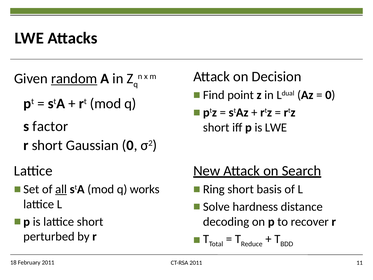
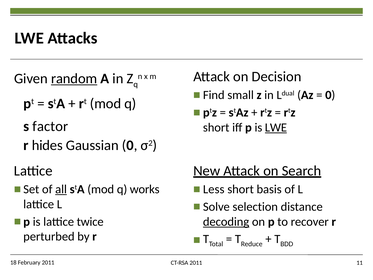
point: point -> small
LWE at (276, 127) underline: none -> present
r short: short -> hides
Ring: Ring -> Less
hardness: hardness -> selection
decoding underline: none -> present
lattice short: short -> twice
